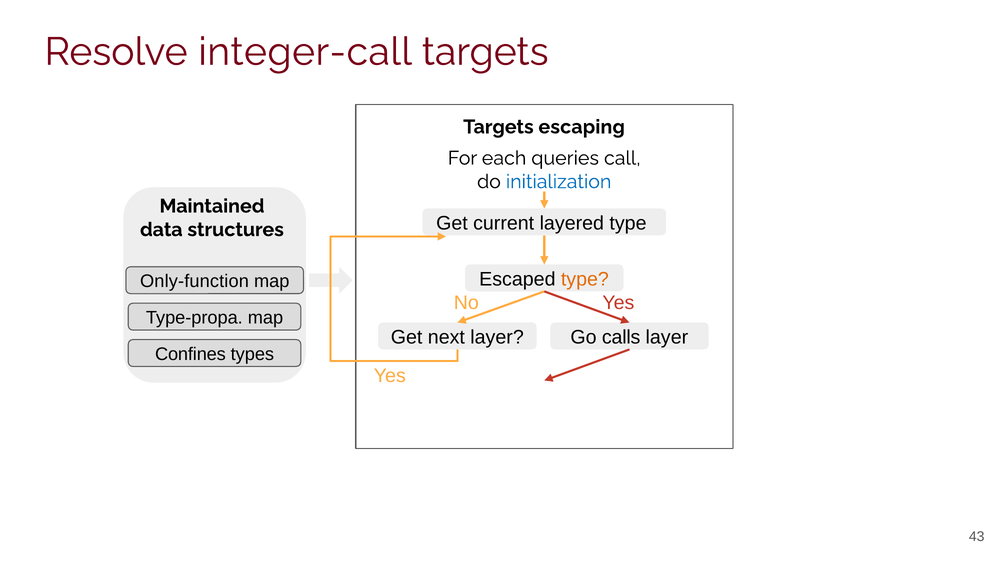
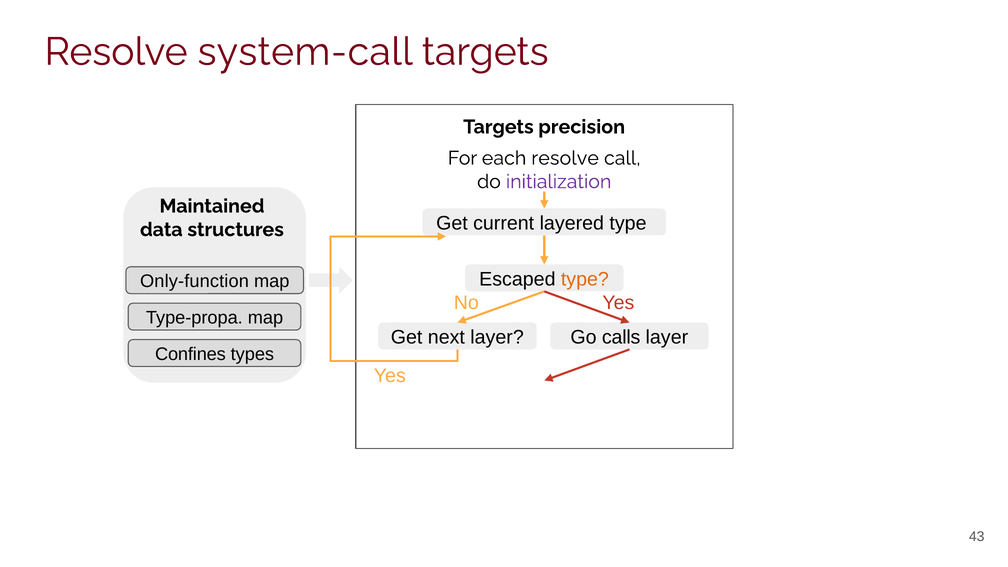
integer-call: integer-call -> system-call
escaping: escaping -> precision
each queries: queries -> resolve
initialization colour: blue -> purple
